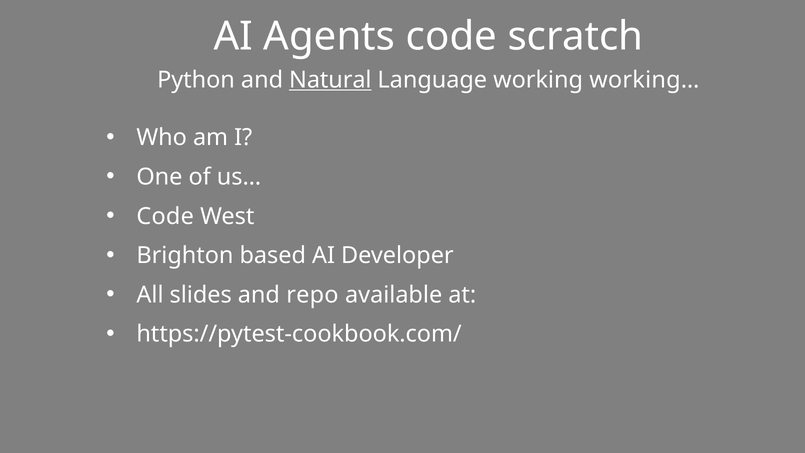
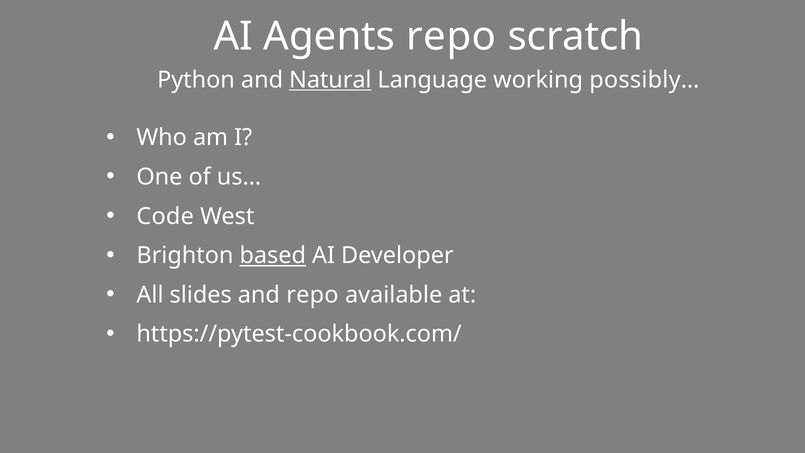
Agents code: code -> repo
working…: working… -> possibly…
based underline: none -> present
